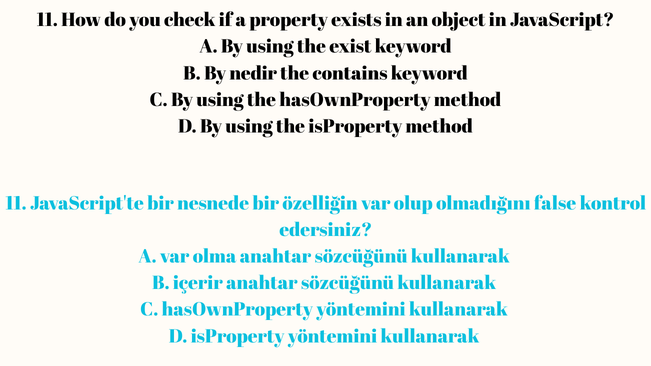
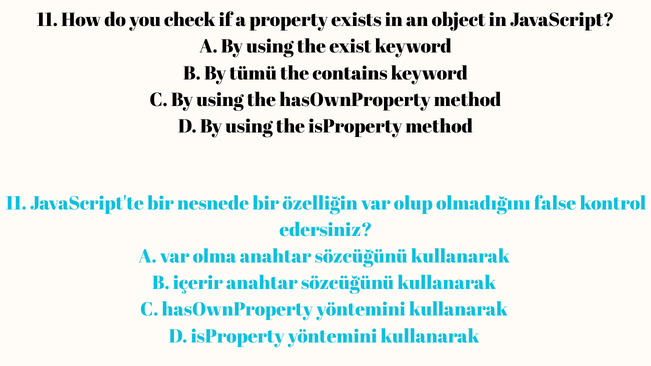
nedir: nedir -> tümü
